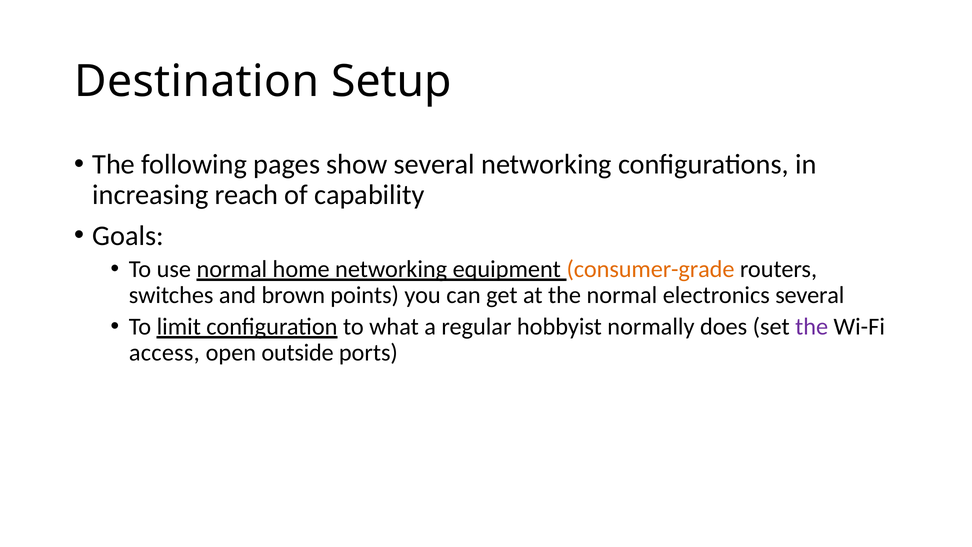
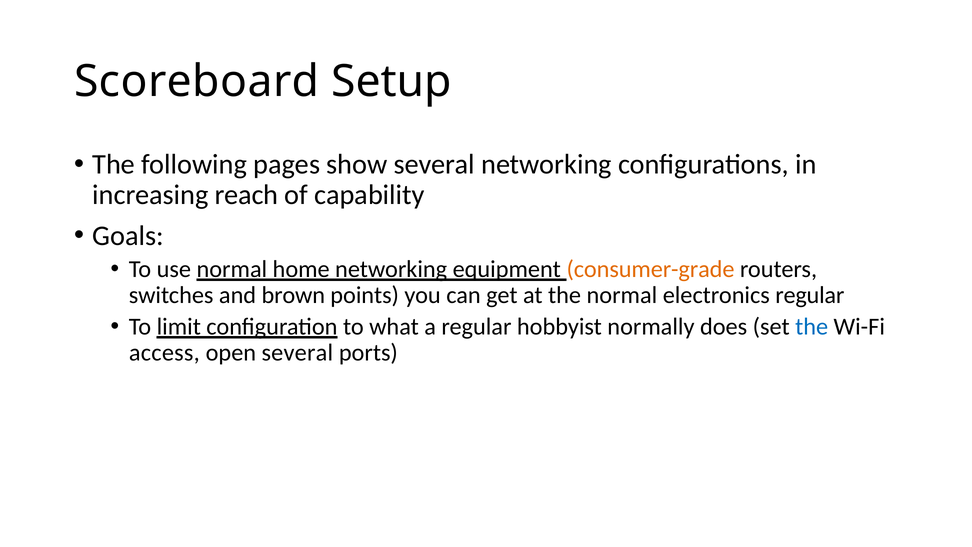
Destination: Destination -> Scoreboard
electronics several: several -> regular
the at (812, 327) colour: purple -> blue
open outside: outside -> several
